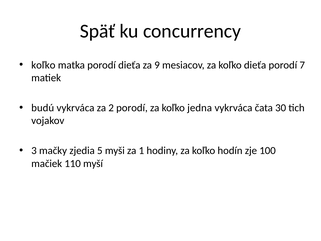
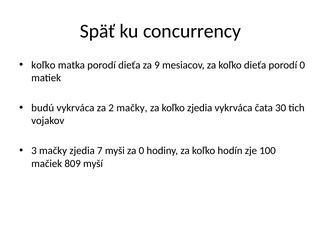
porodí 7: 7 -> 0
2 porodí: porodí -> mačky
koľko jedna: jedna -> zjedia
5: 5 -> 7
za 1: 1 -> 0
110: 110 -> 809
